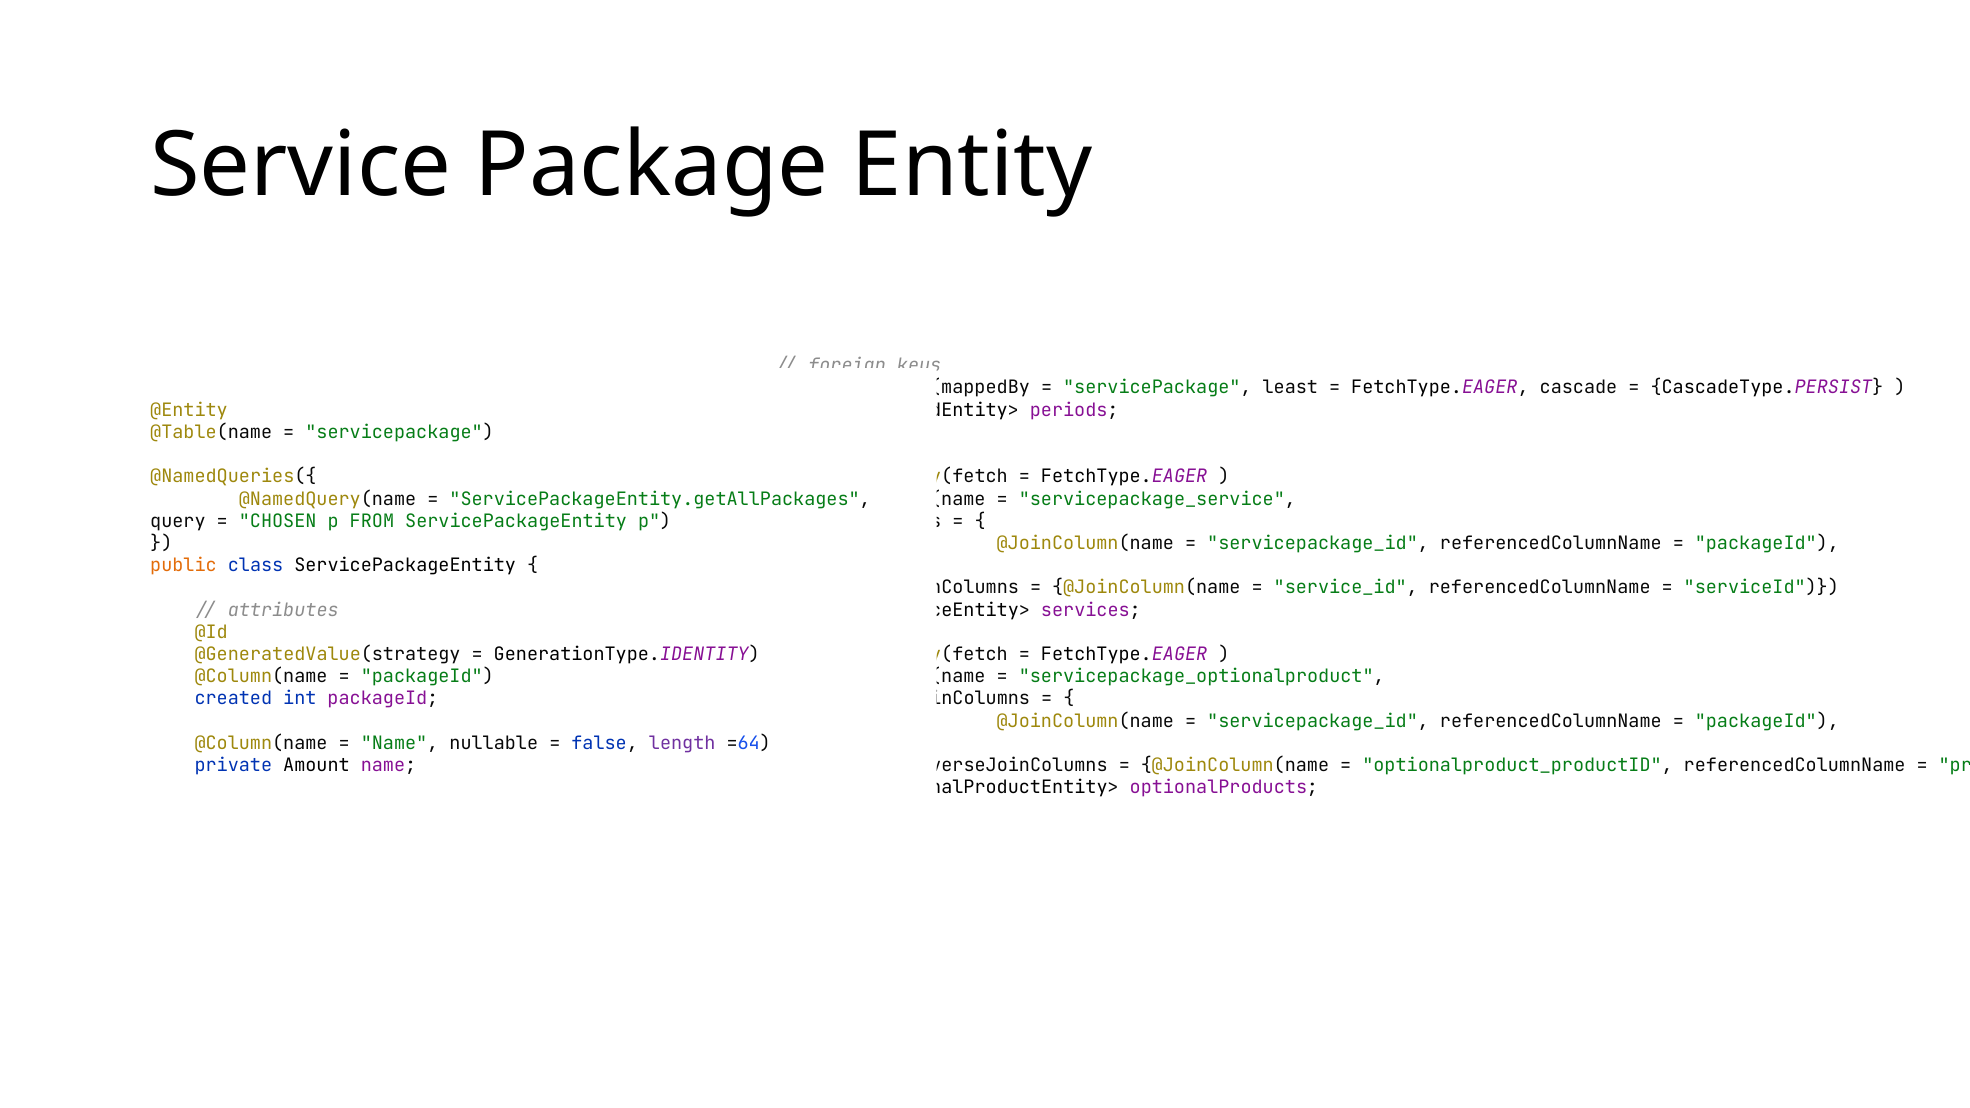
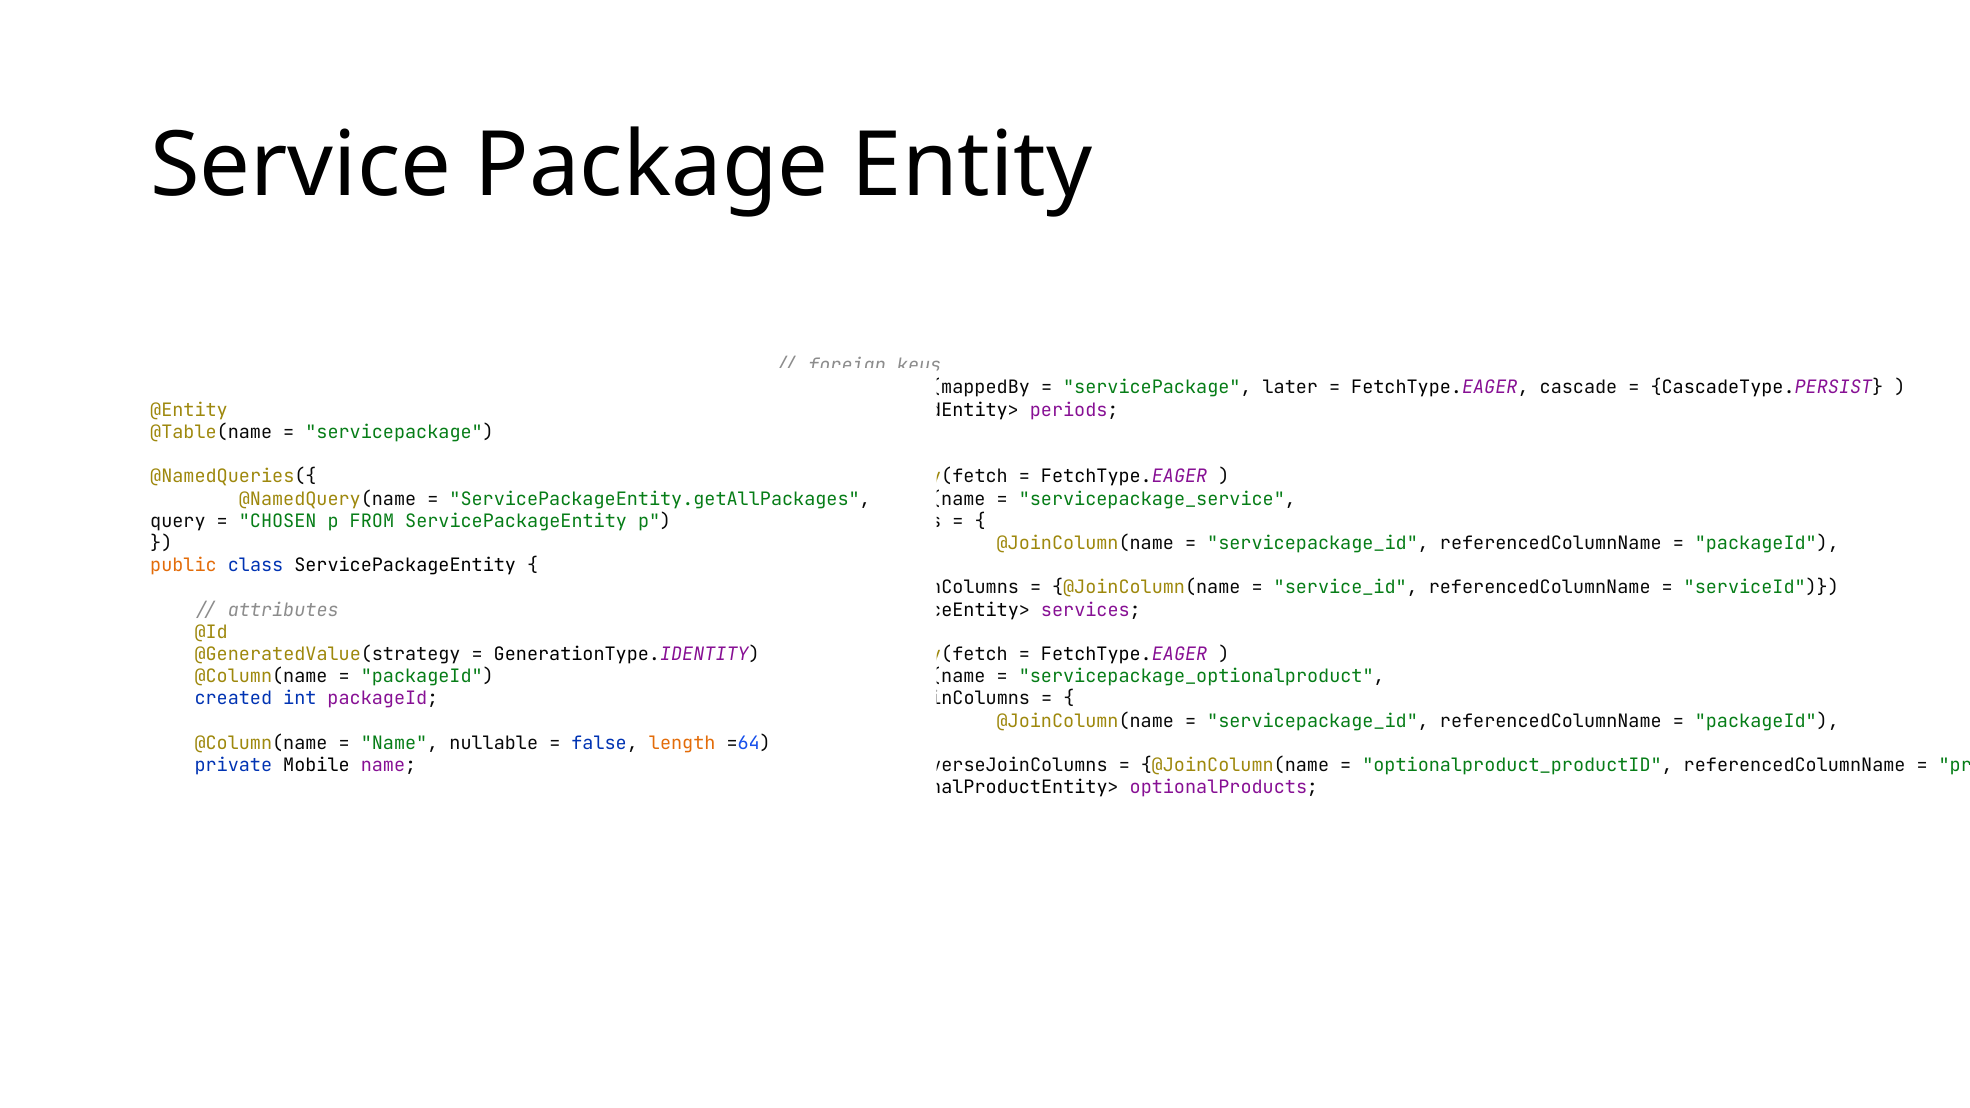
least: least -> later
length colour: purple -> orange
Amount: Amount -> Mobile
